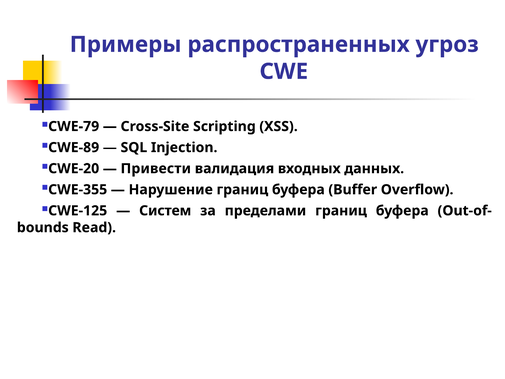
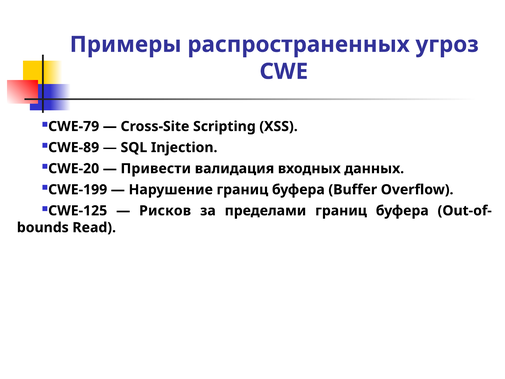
CWE-355: CWE-355 -> CWE-199
Систем: Систем -> Рисков
